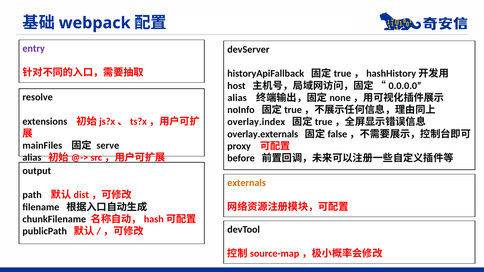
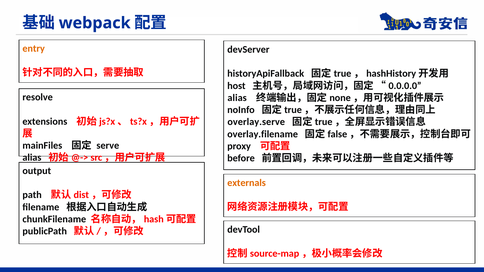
entry colour: purple -> orange
overlay.index: overlay.index -> overlay.serve
overlay.externals: overlay.externals -> overlay.filename
